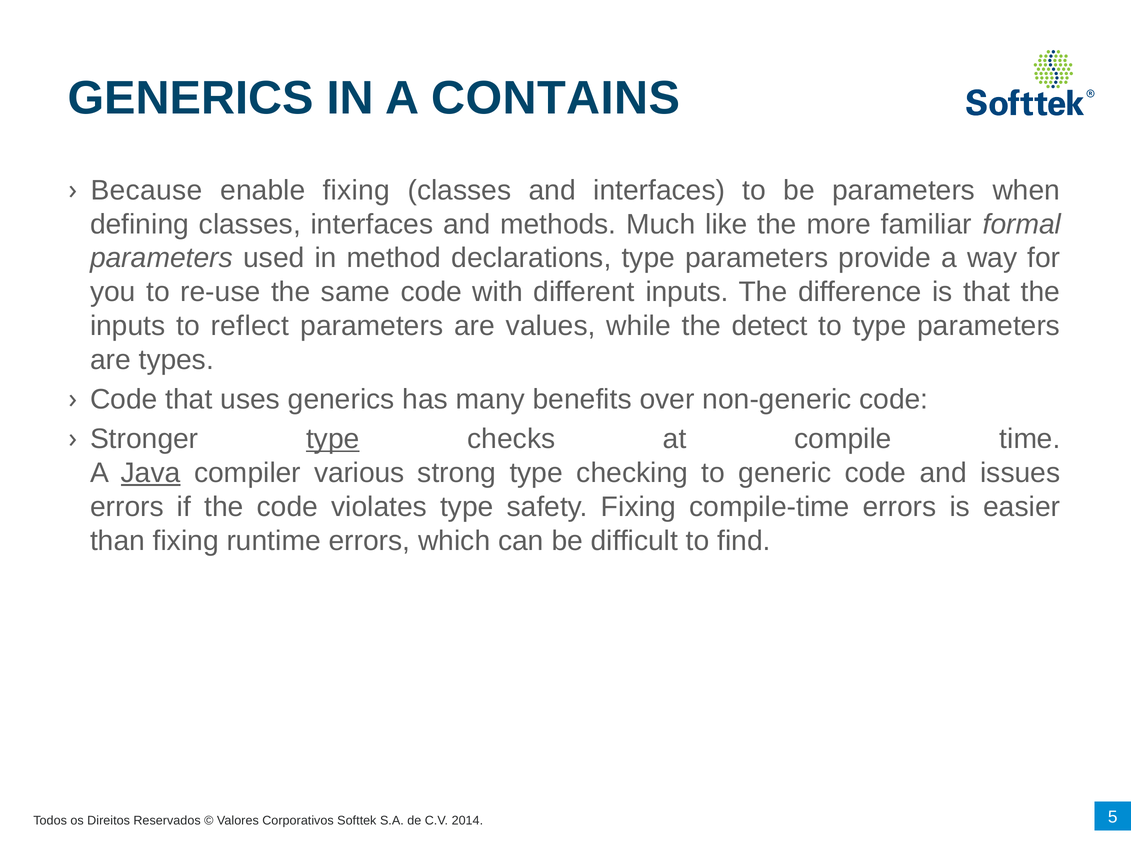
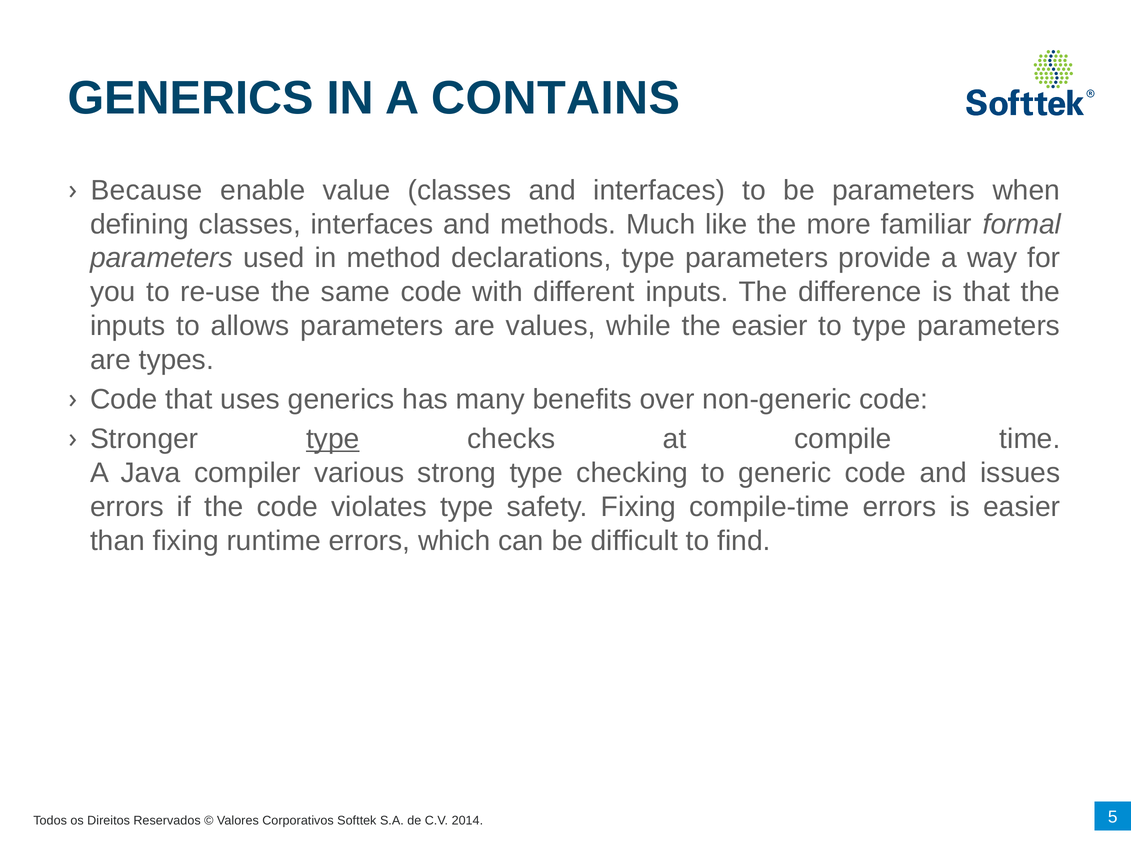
enable fixing: fixing -> value
reflect: reflect -> allows
the detect: detect -> easier
Java underline: present -> none
